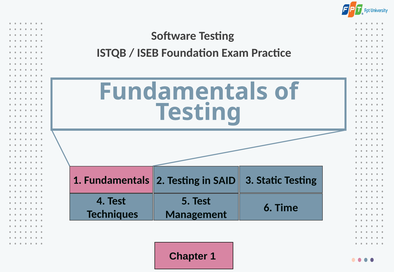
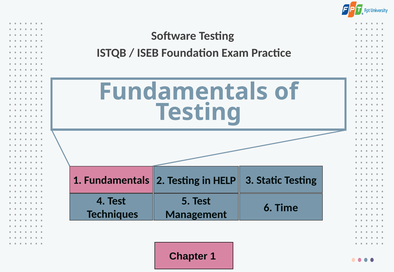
SAID: SAID -> HELP
